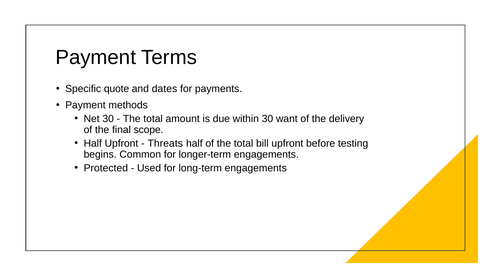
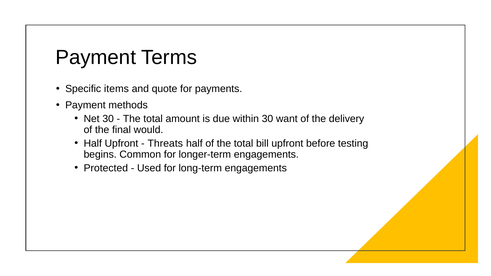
quote: quote -> items
dates: dates -> quote
scope: scope -> would
